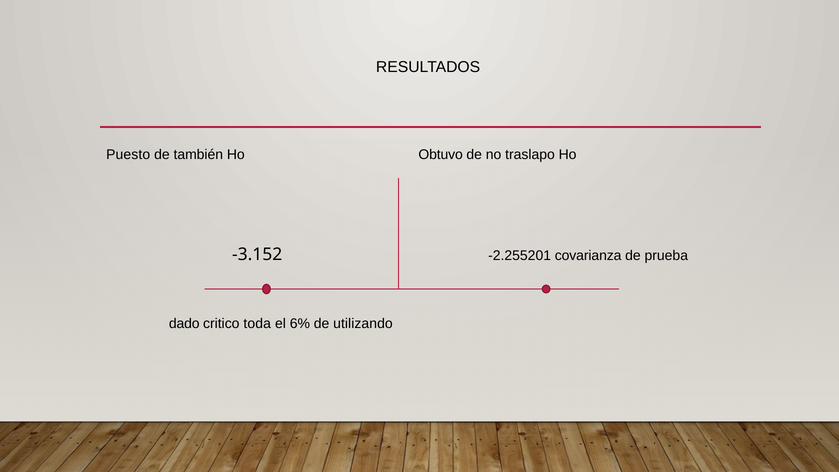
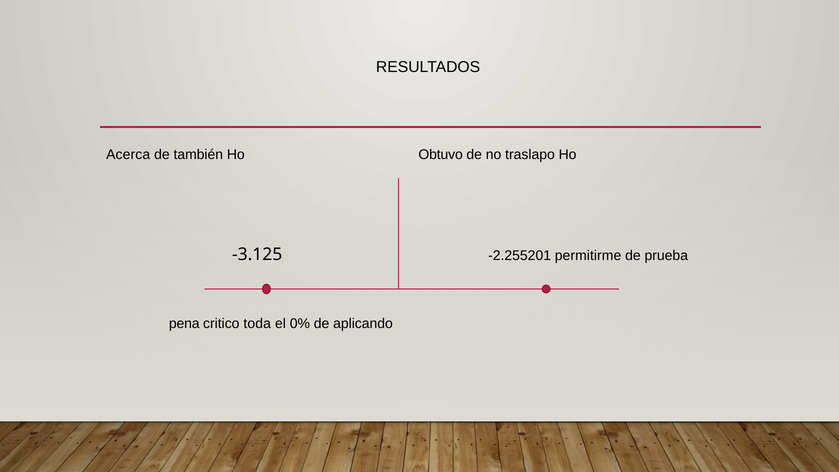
Puesto: Puesto -> Acerca
-3.152: -3.152 -> -3.125
covarianza: covarianza -> permitirme
dado: dado -> pena
6%: 6% -> 0%
utilizando: utilizando -> aplicando
